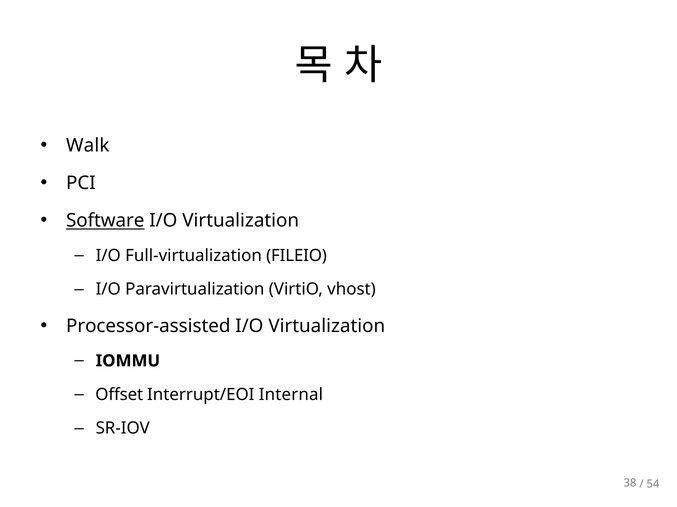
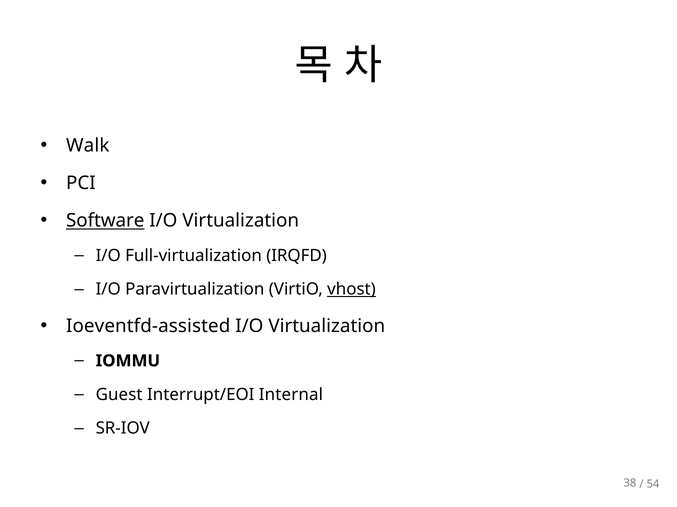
FILEIO: FILEIO -> IRQFD
vhost underline: none -> present
Processor-assisted: Processor-assisted -> Ioeventfd-assisted
Offset: Offset -> Guest
